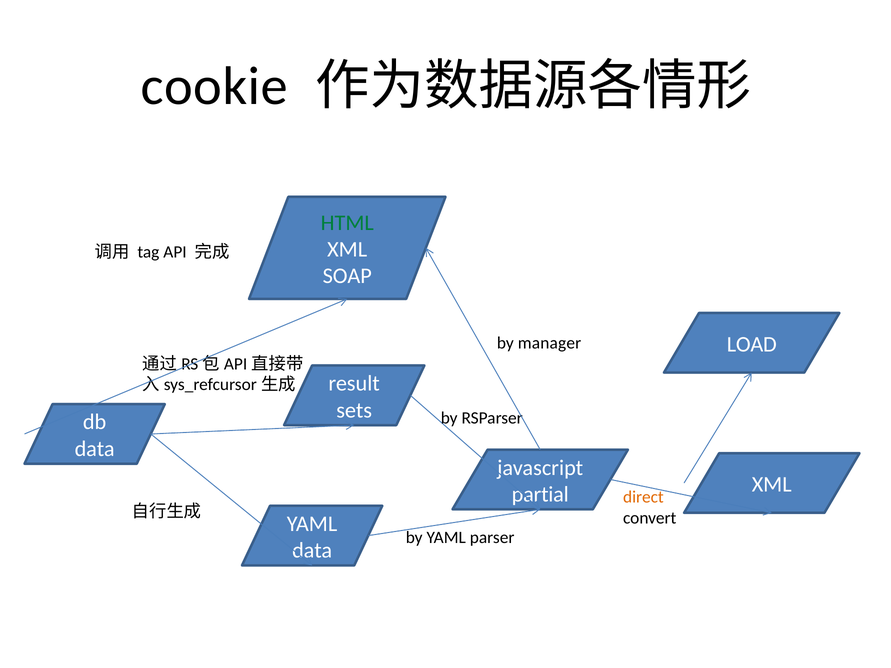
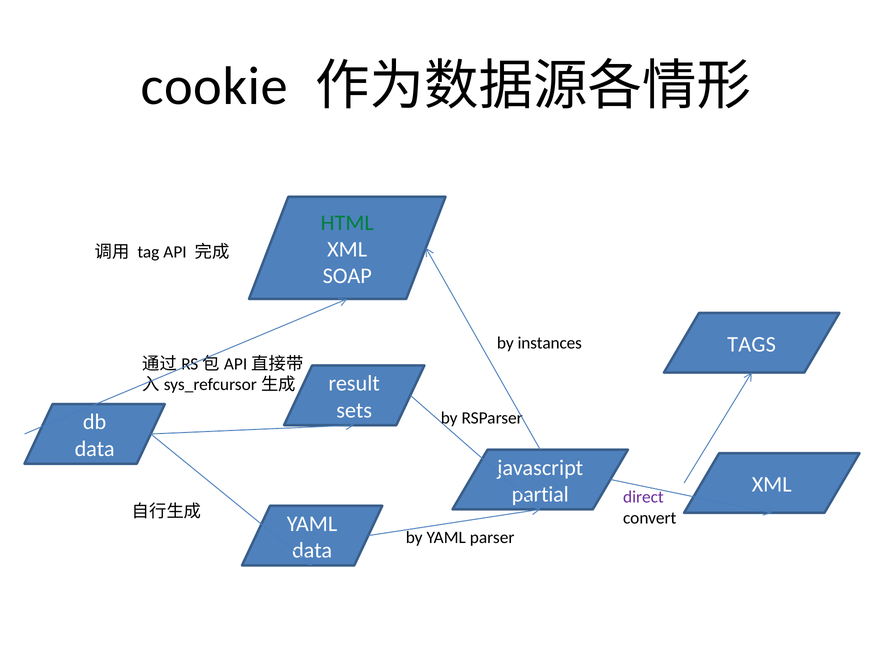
LOAD: LOAD -> TAGS
manager: manager -> instances
direct colour: orange -> purple
